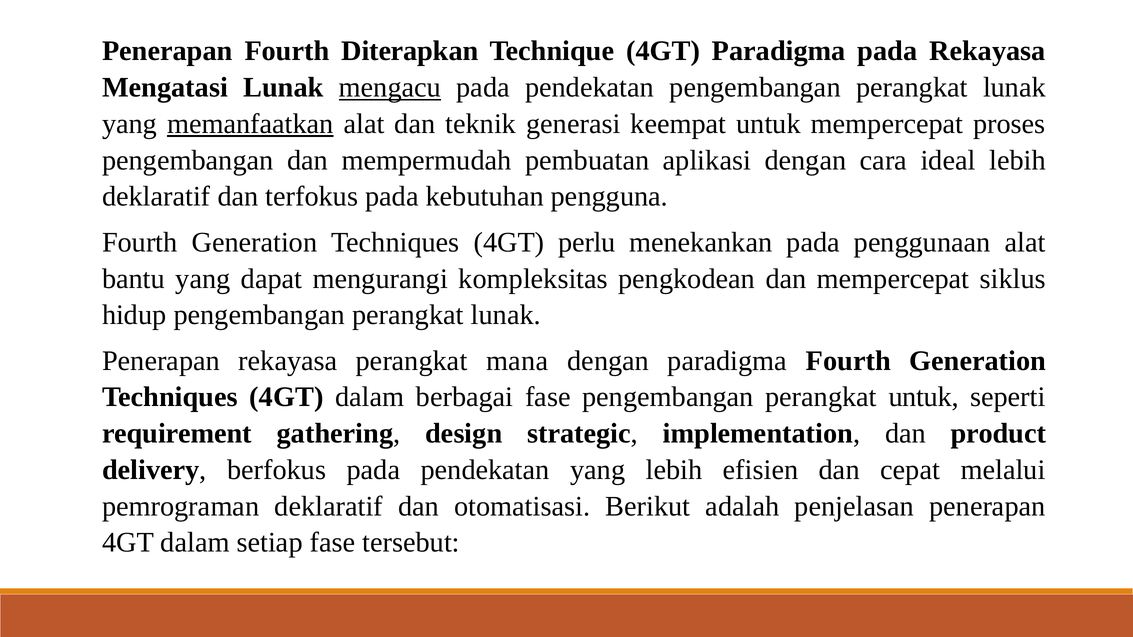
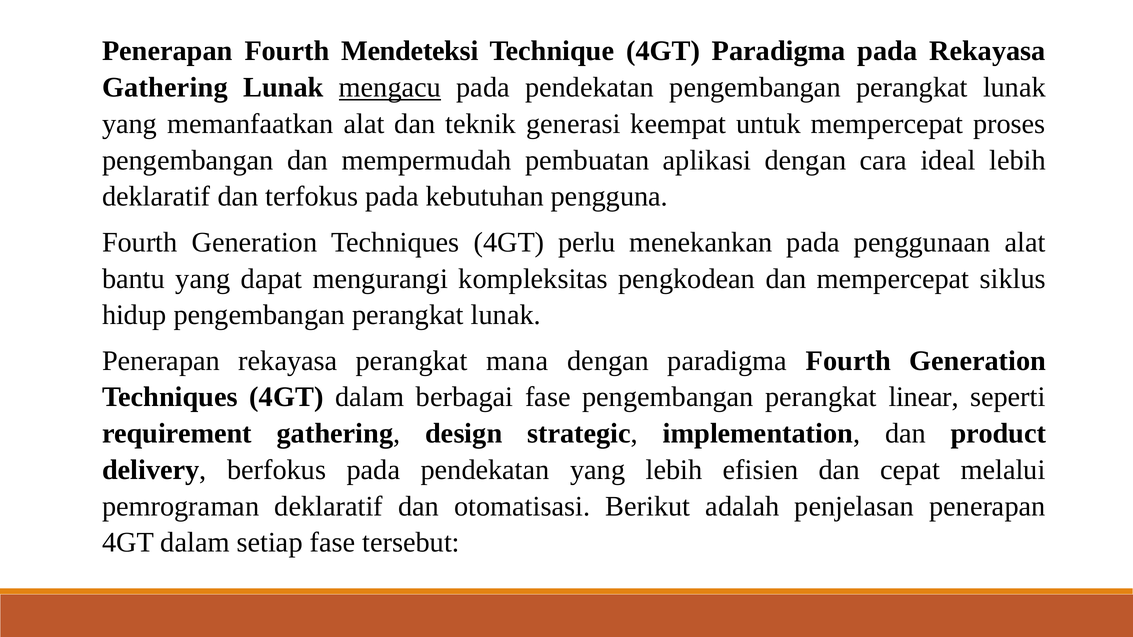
Diterapkan: Diterapkan -> Mendeteksi
Mengatasi at (165, 88): Mengatasi -> Gathering
memanfaatkan underline: present -> none
perangkat untuk: untuk -> linear
